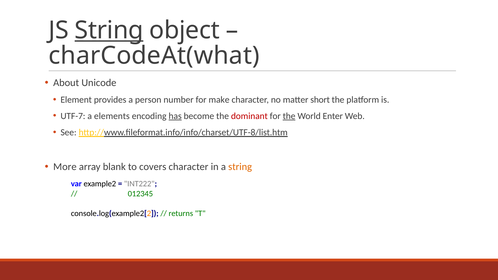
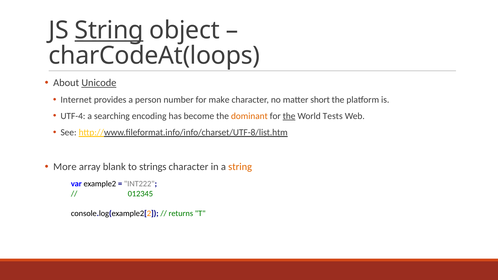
charCodeAt(what: charCodeAt(what -> charCodeAt(loops
Unicode underline: none -> present
Element: Element -> Internet
UTF-7: UTF-7 -> UTF-4
elements: elements -> searching
has underline: present -> none
dominant colour: red -> orange
Enter: Enter -> Tests
covers: covers -> strings
